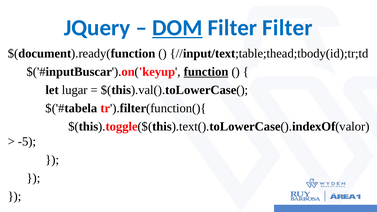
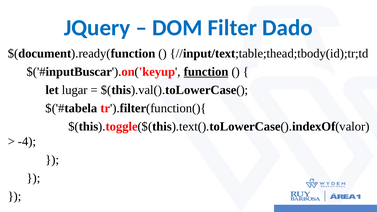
DOM underline: present -> none
Filter Filter: Filter -> Dado
-5: -5 -> -4
